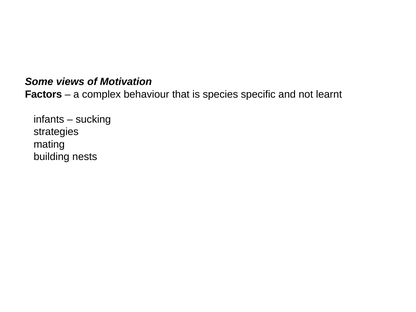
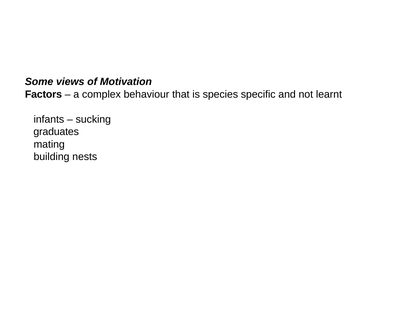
strategies: strategies -> graduates
